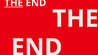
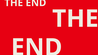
THE at (14, 3) underline: present -> none
